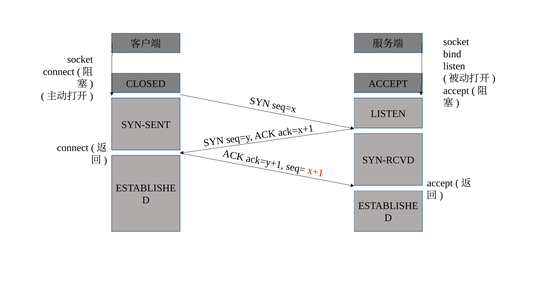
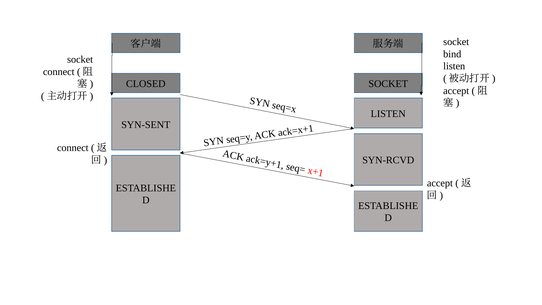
CLOSED ACCEPT: ACCEPT -> SOCKET
